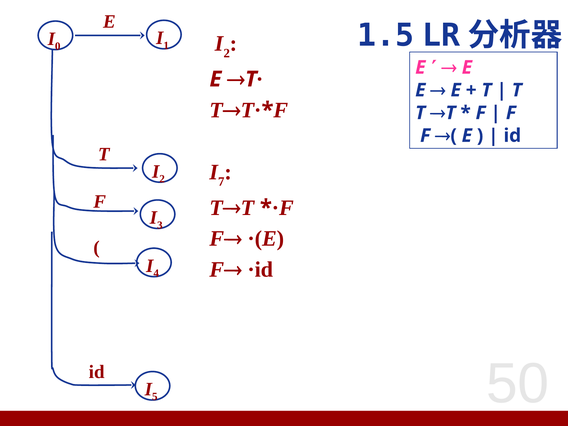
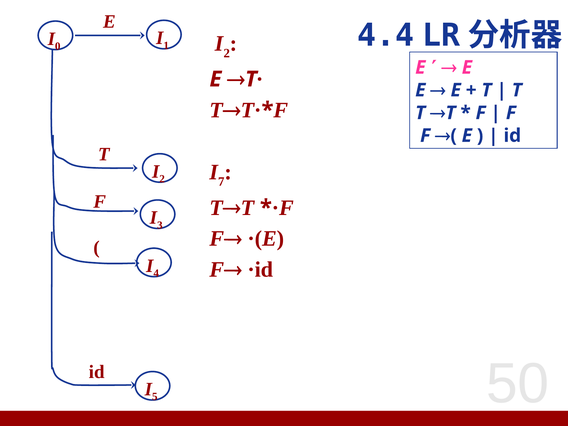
1.5: 1.5 -> 4.4
